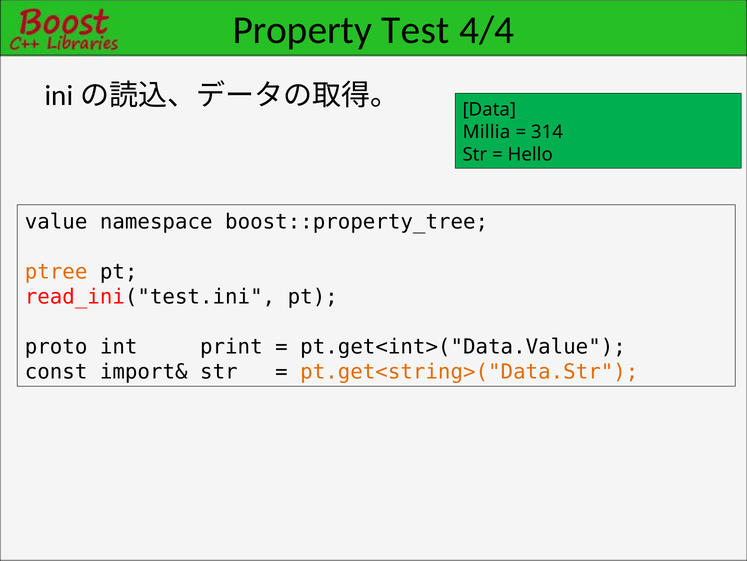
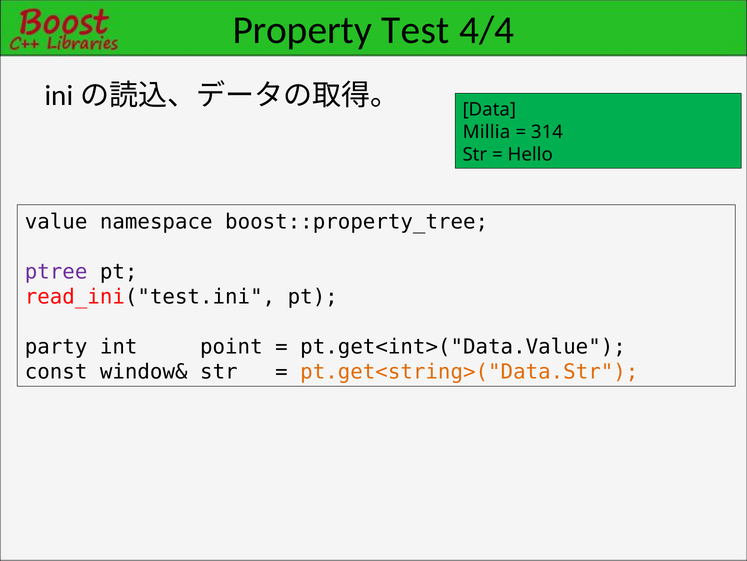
ptree colour: orange -> purple
proto: proto -> party
print: print -> point
import&: import& -> window&
